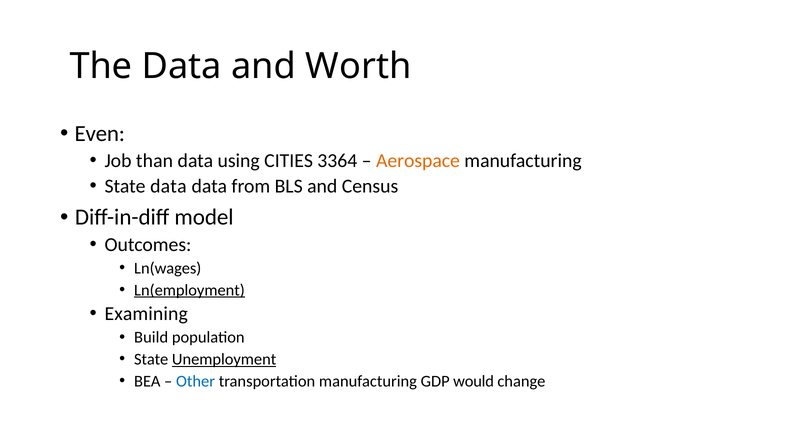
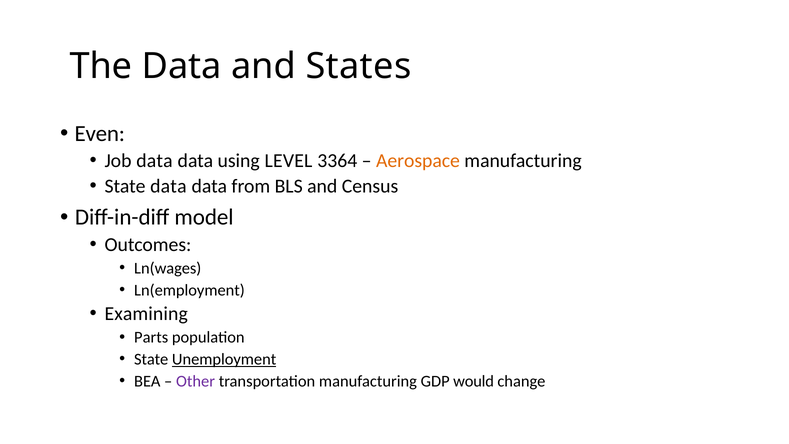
Worth: Worth -> States
Job than: than -> data
CITIES: CITIES -> LEVEL
Ln(employment underline: present -> none
Build: Build -> Parts
Other colour: blue -> purple
